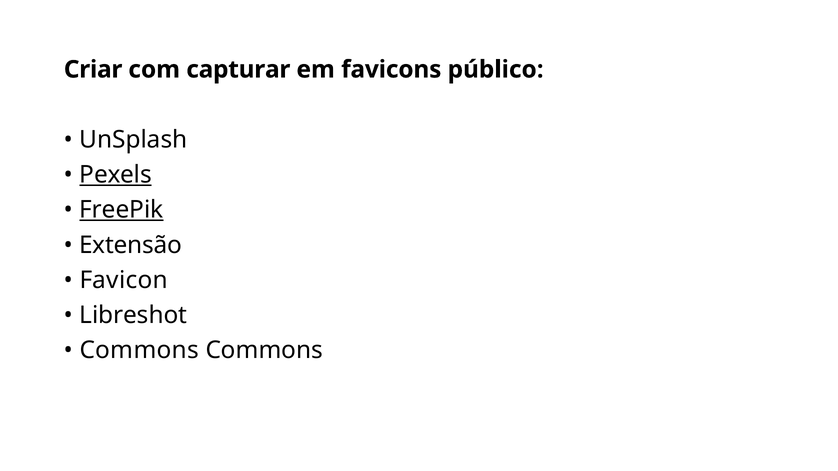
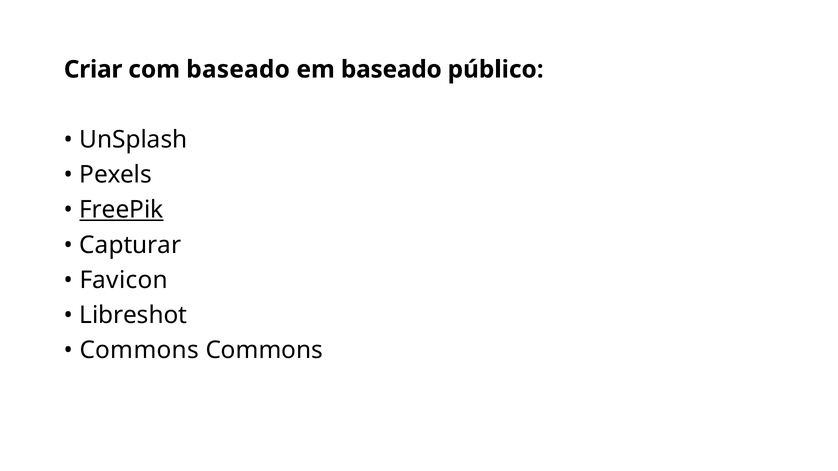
com capturar: capturar -> baseado
em favicons: favicons -> baseado
Pexels underline: present -> none
Extensão: Extensão -> Capturar
